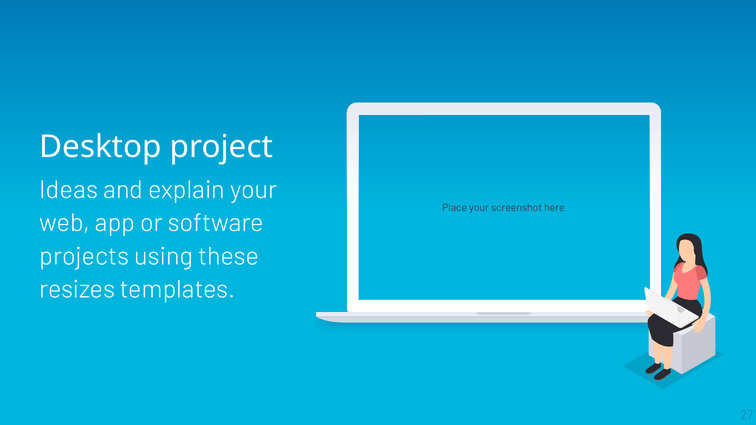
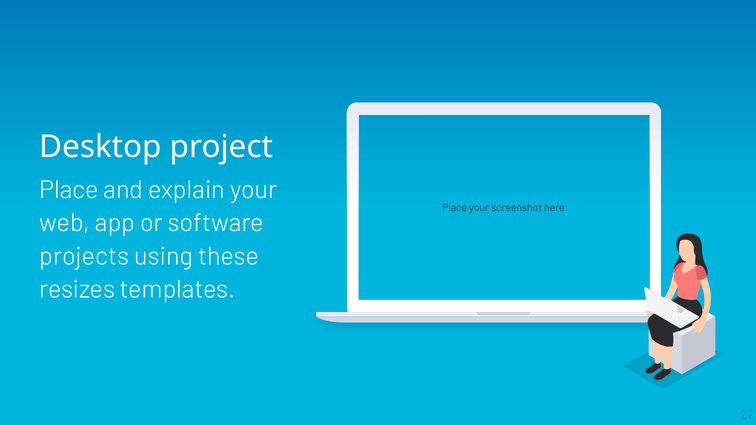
Ideas at (69, 190): Ideas -> Place
